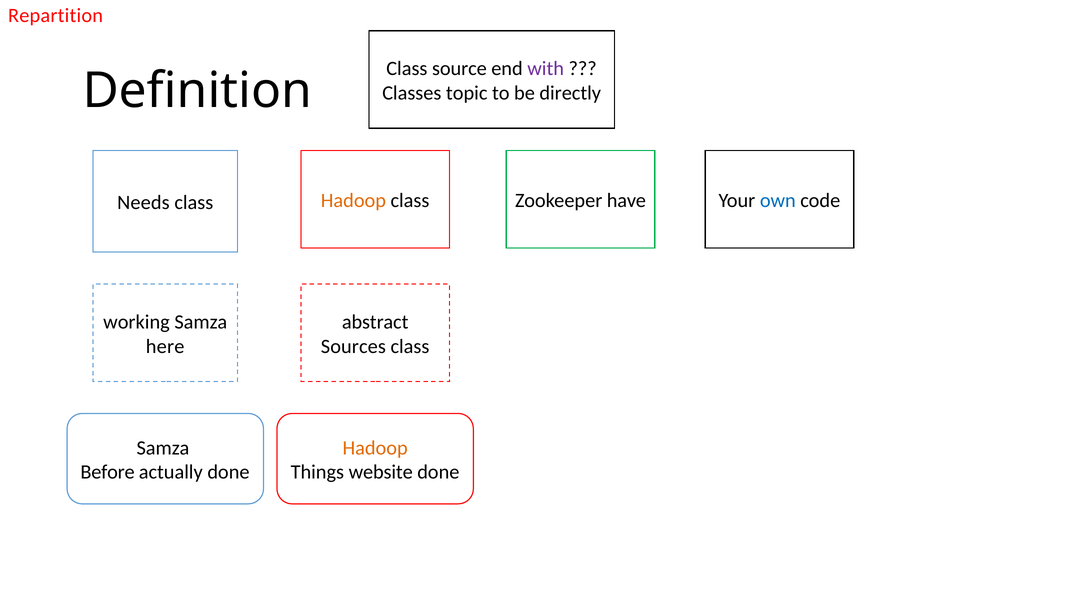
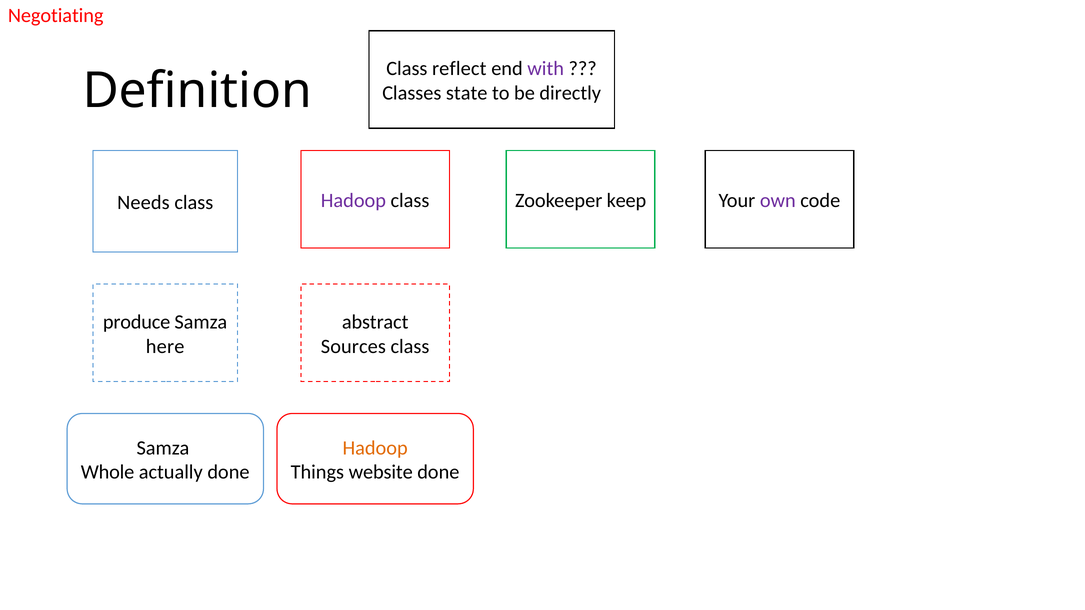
Repartition: Repartition -> Negotiating
source: source -> reflect
topic: topic -> state
have: have -> keep
own colour: blue -> purple
Hadoop at (353, 201) colour: orange -> purple
working: working -> produce
Before: Before -> Whole
